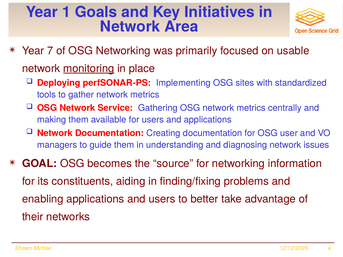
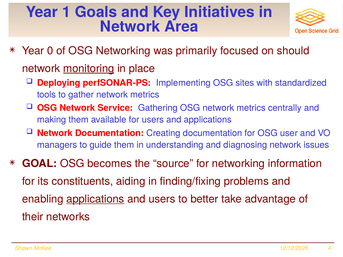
7: 7 -> 0
usable: usable -> should
applications at (95, 199) underline: none -> present
